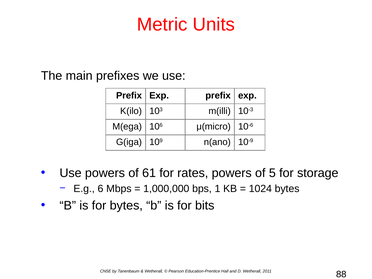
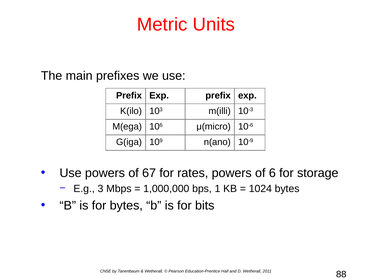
61: 61 -> 67
5: 5 -> 6
6: 6 -> 3
